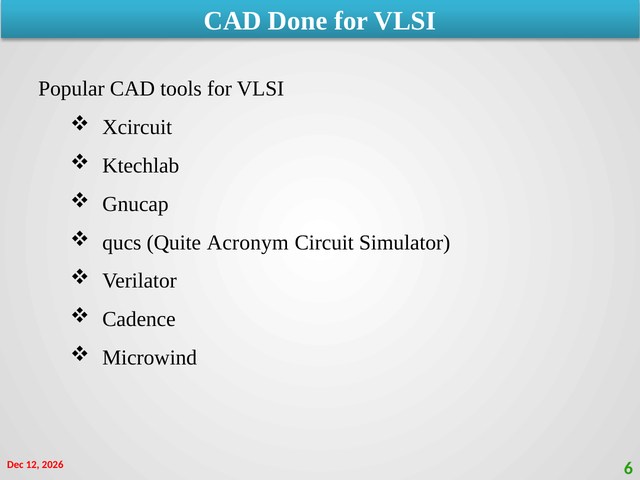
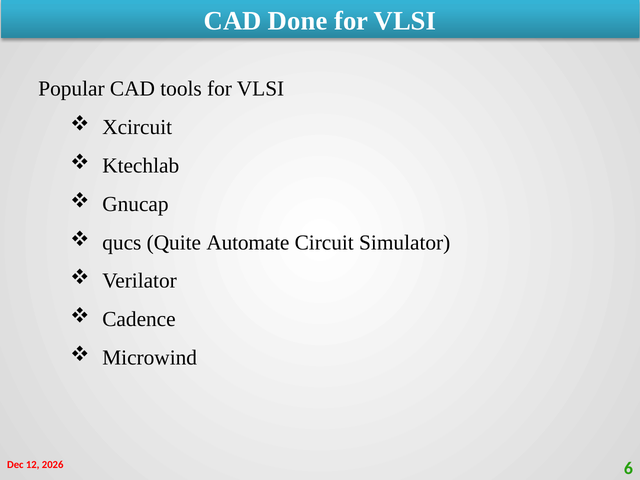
Acronym: Acronym -> Automate
